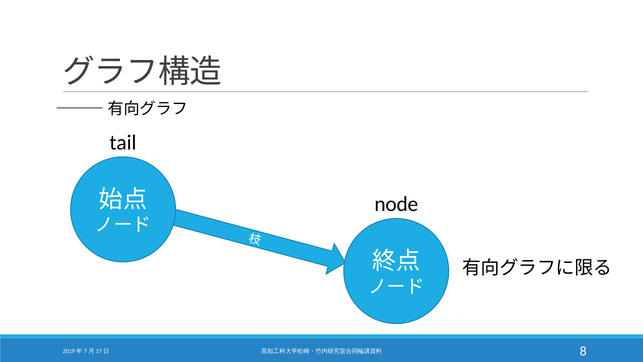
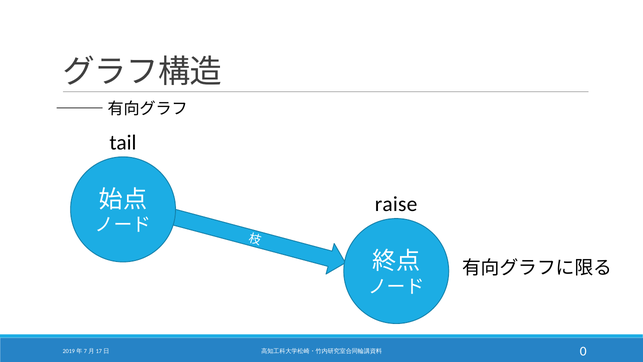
node: node -> raise
8: 8 -> 0
